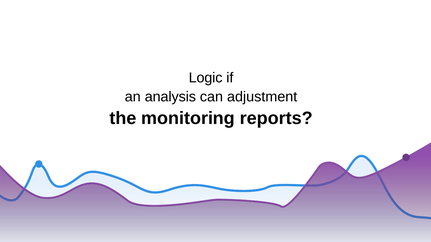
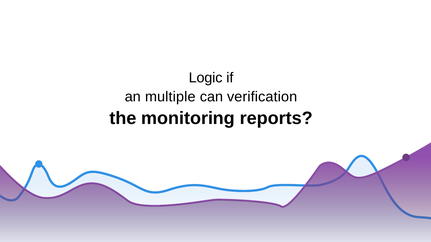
analysis: analysis -> multiple
adjustment: adjustment -> verification
